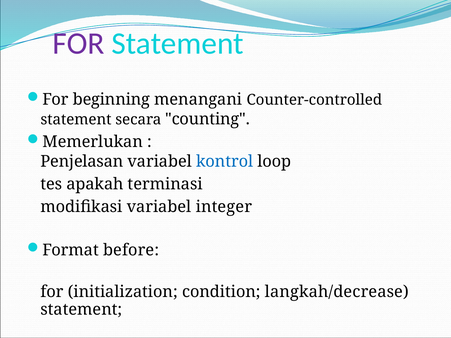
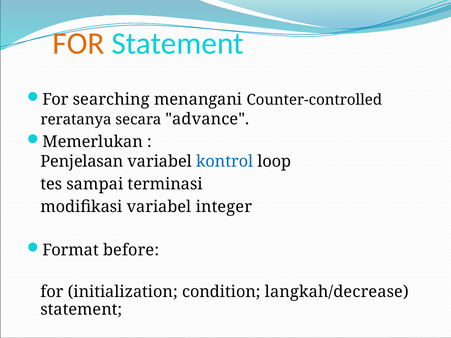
FOR at (79, 43) colour: purple -> orange
beginning: beginning -> searching
statement at (76, 120): statement -> reratanya
counting: counting -> advance
apakah: apakah -> sampai
